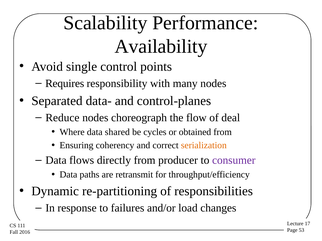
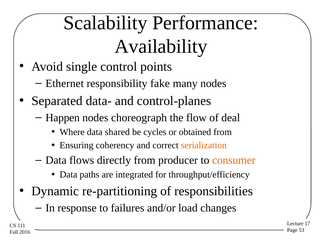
Requires: Requires -> Ethernet
with: with -> fake
Reduce: Reduce -> Happen
consumer colour: purple -> orange
retransmit: retransmit -> integrated
